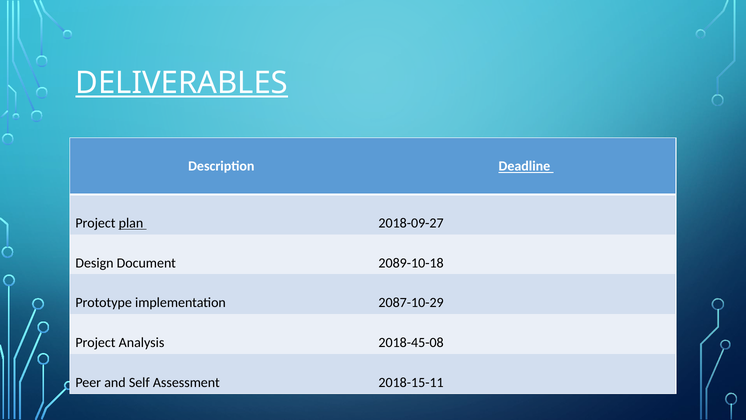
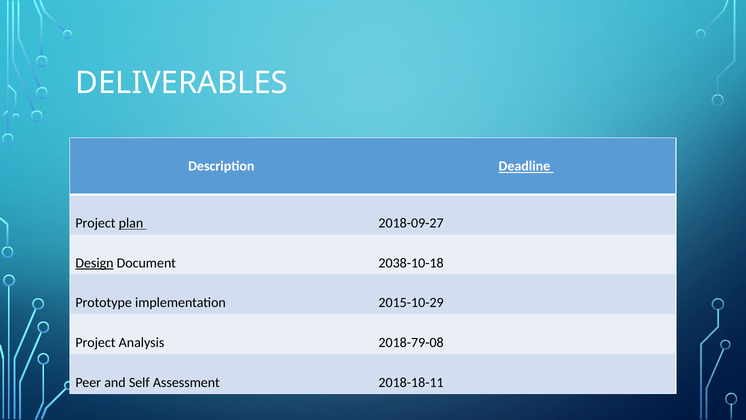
DELIVERABLES underline: present -> none
Design underline: none -> present
2089-10-18​: 2089-10-18​ -> 2038-10-18​
2087-10-29​: 2087-10-29​ -> 2015-10-29​
2018-45-08​: 2018-45-08​ -> 2018-79-08​
2018-15-11​: 2018-15-11​ -> 2018-18-11​
